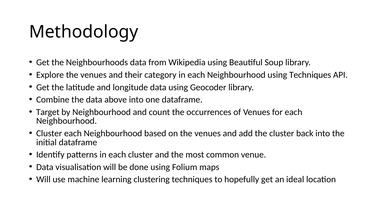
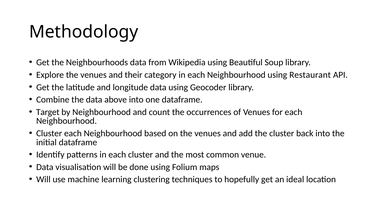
using Techniques: Techniques -> Restaurant
